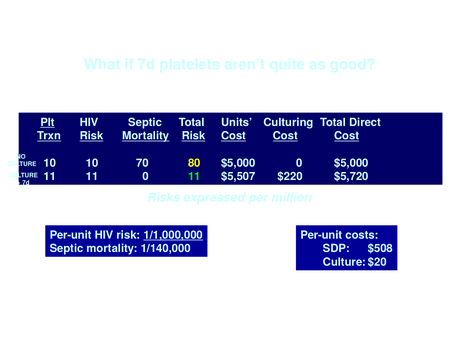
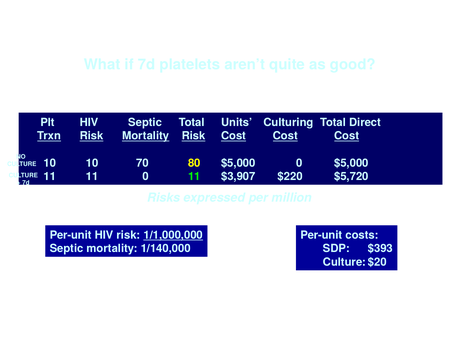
Plt underline: present -> none
$5,507: $5,507 -> $3,907
$508: $508 -> $393
